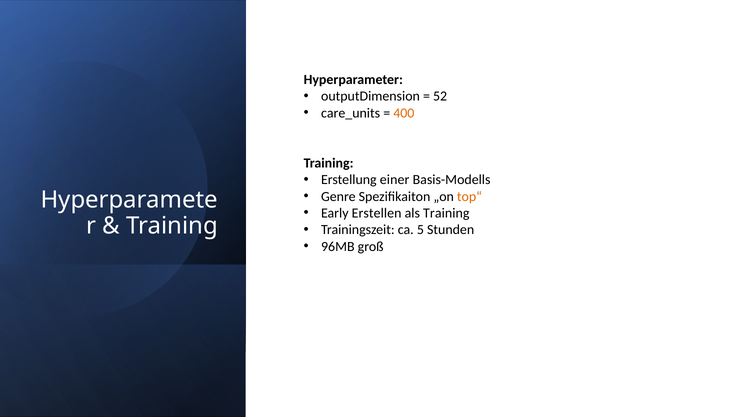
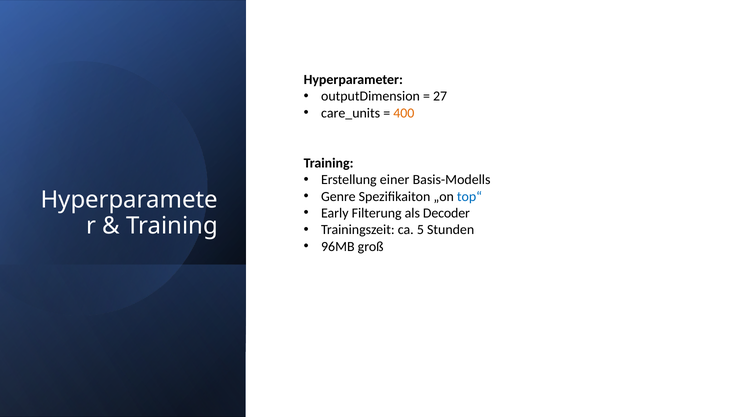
52: 52 -> 27
top“ colour: orange -> blue
Erstellen: Erstellen -> Filterung
als Training: Training -> Decoder
